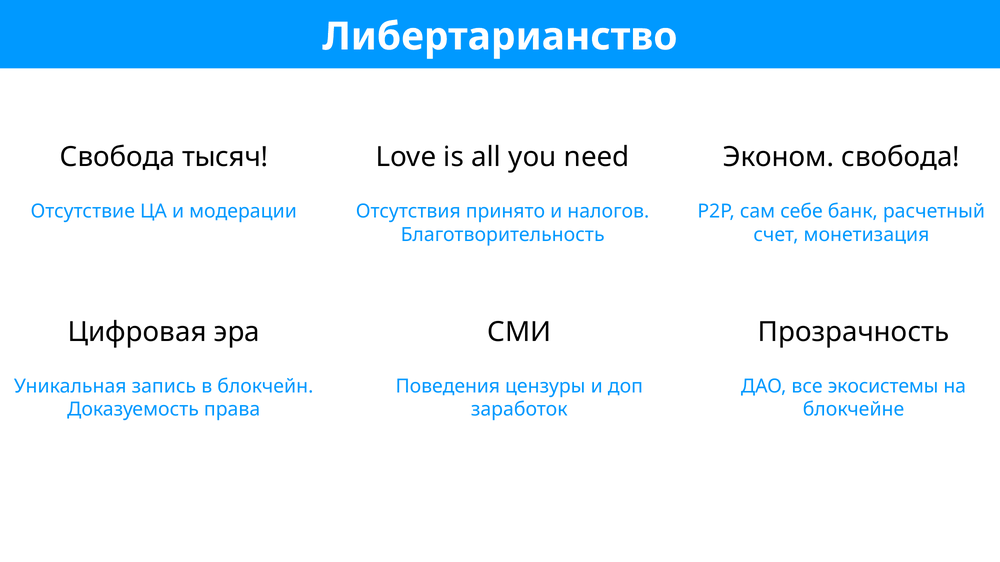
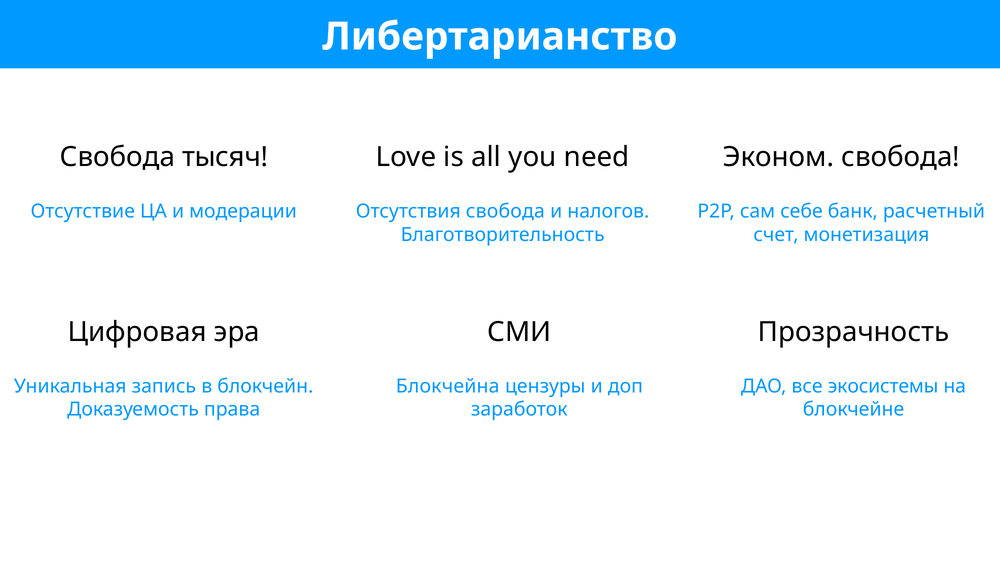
Отсутствия принято: принято -> свобода
Поведения: Поведения -> Блокчейна
